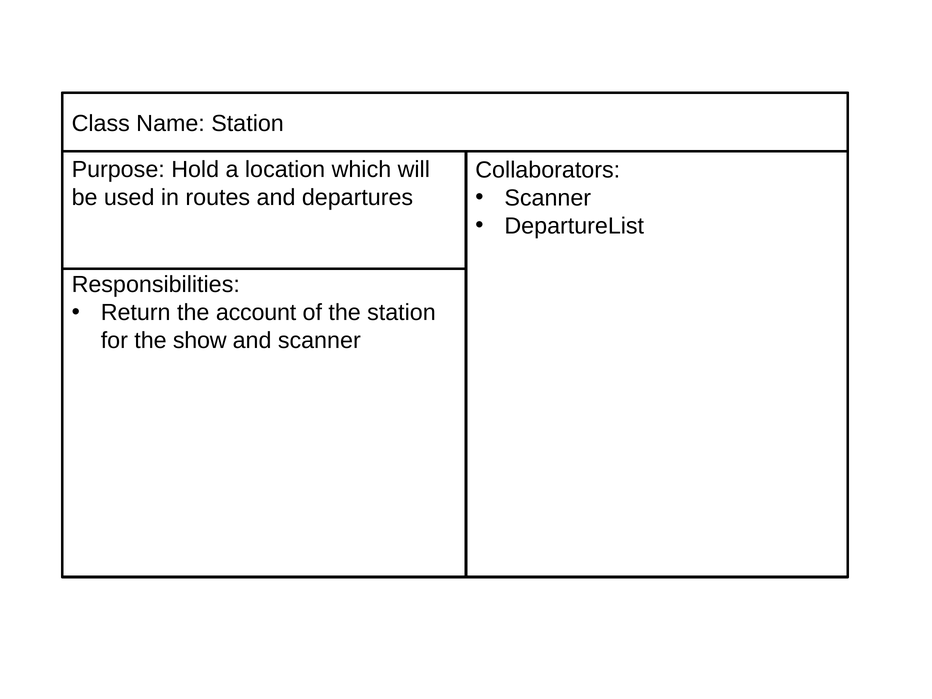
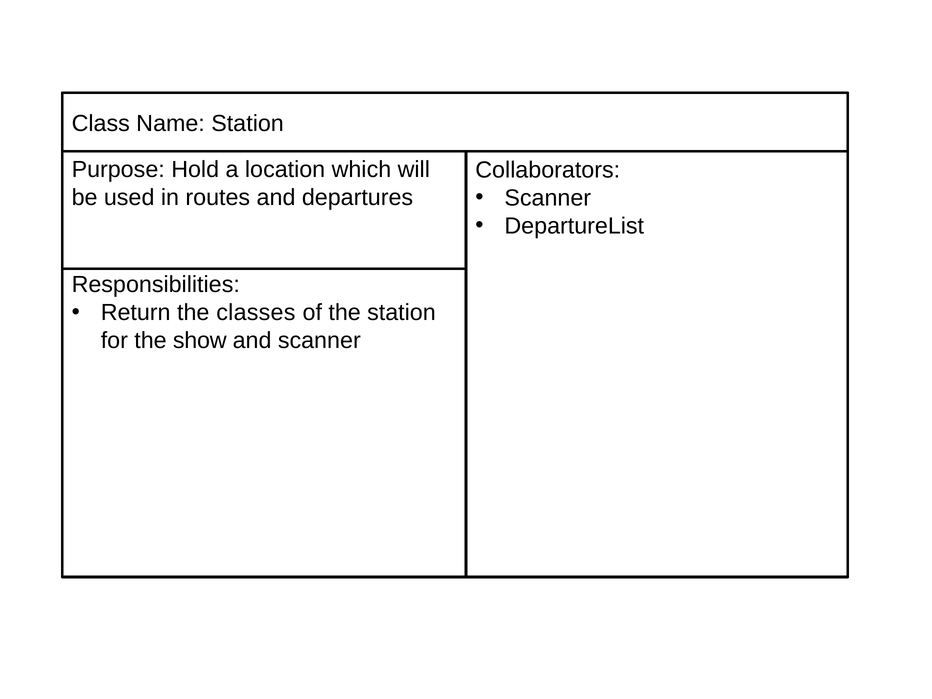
account: account -> classes
